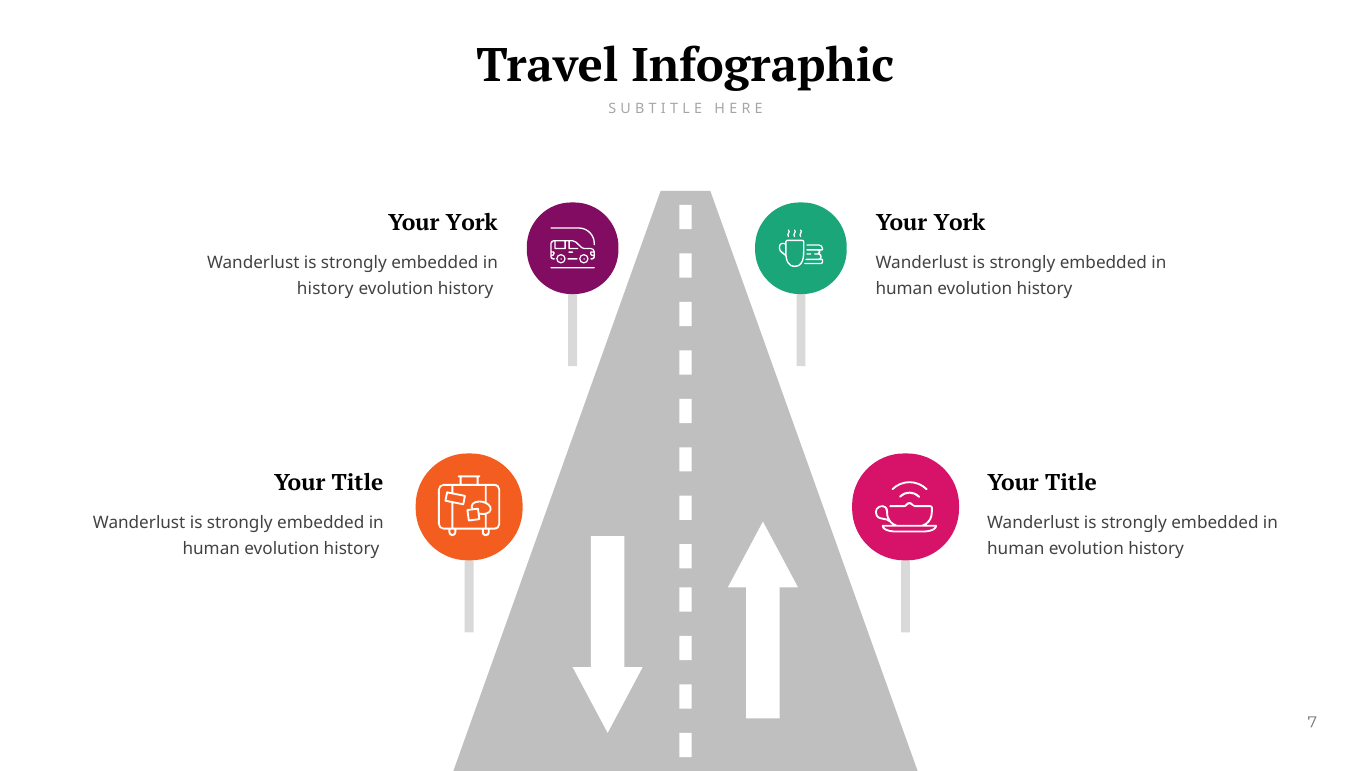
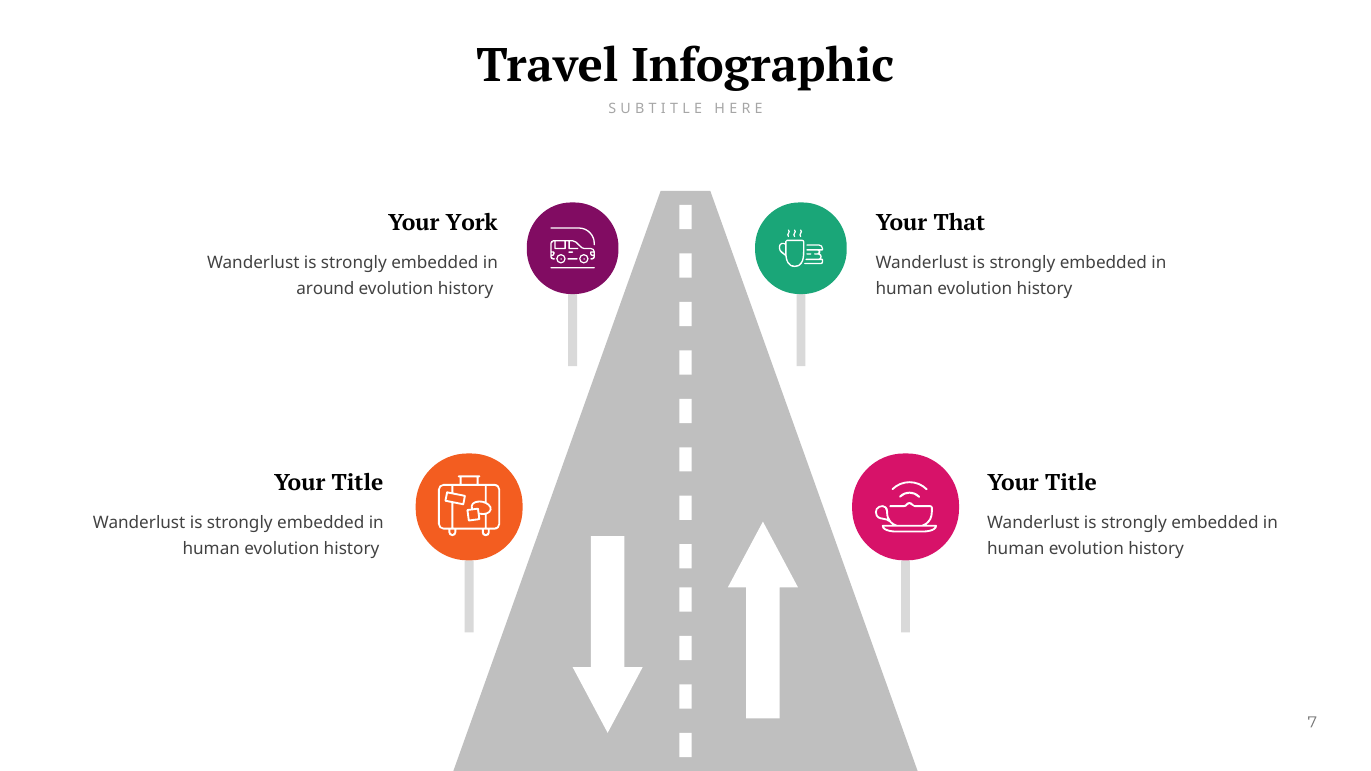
York at (960, 223): York -> That
history at (325, 289): history -> around
